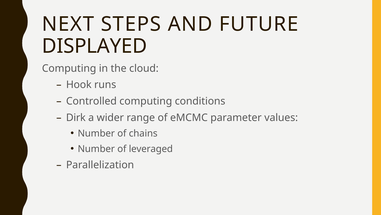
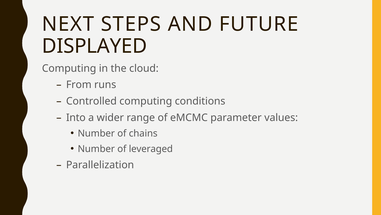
Hook: Hook -> From
Dirk: Dirk -> Into
